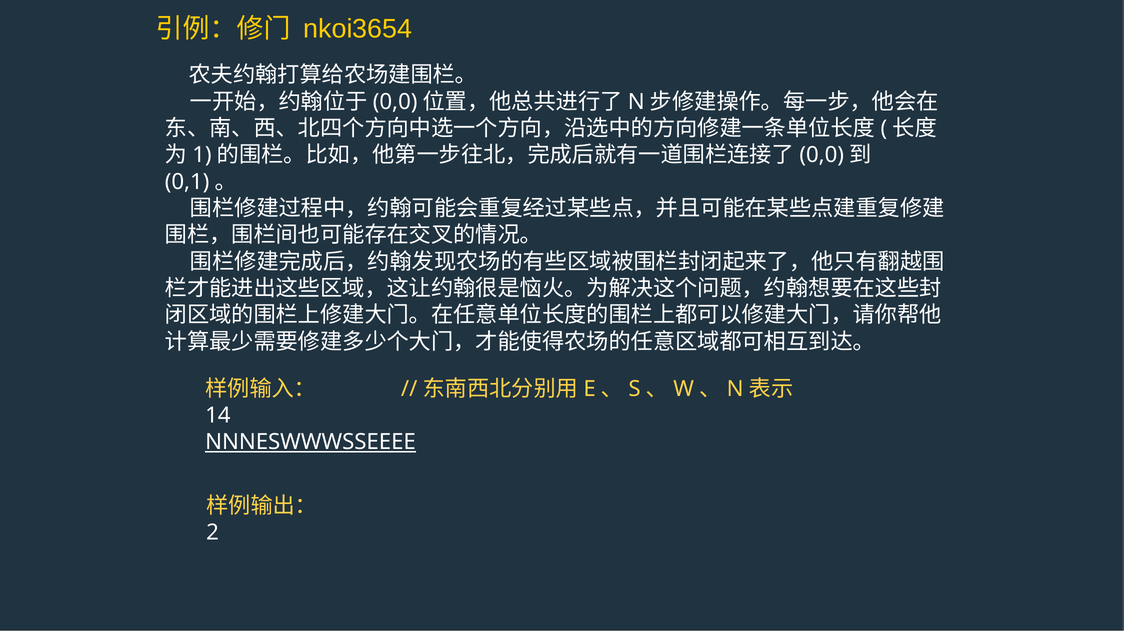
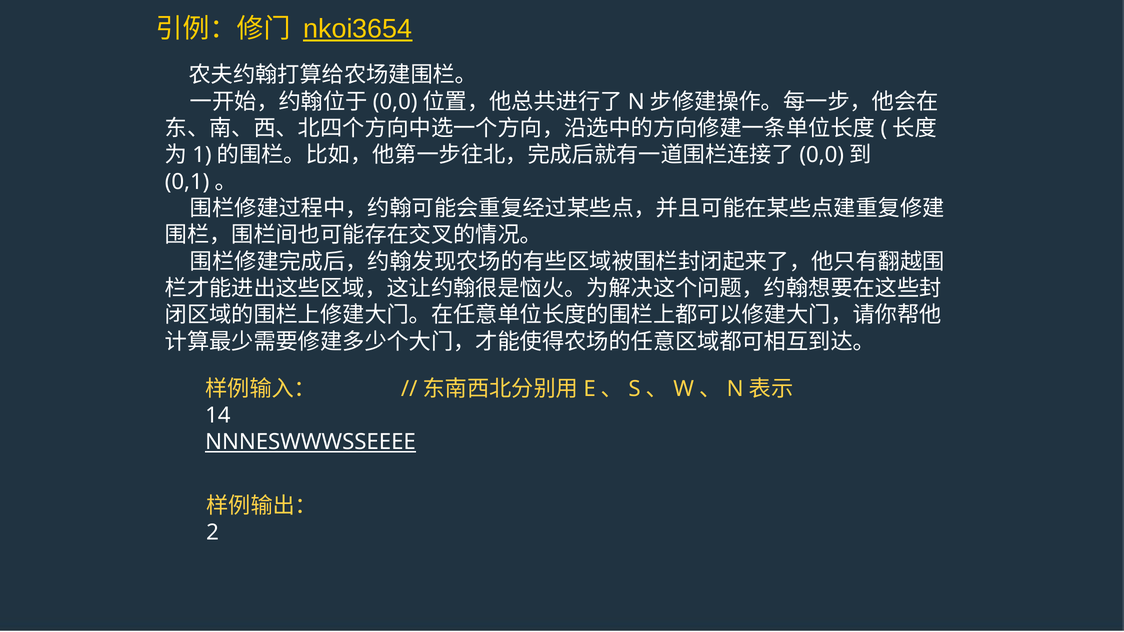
nkoi3654 underline: none -> present
